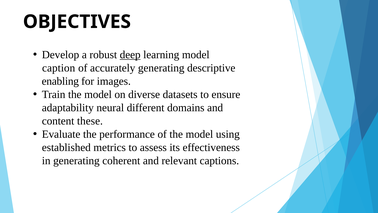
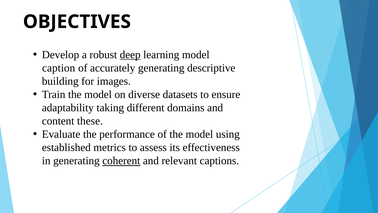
enabling: enabling -> building
neural: neural -> taking
coherent underline: none -> present
